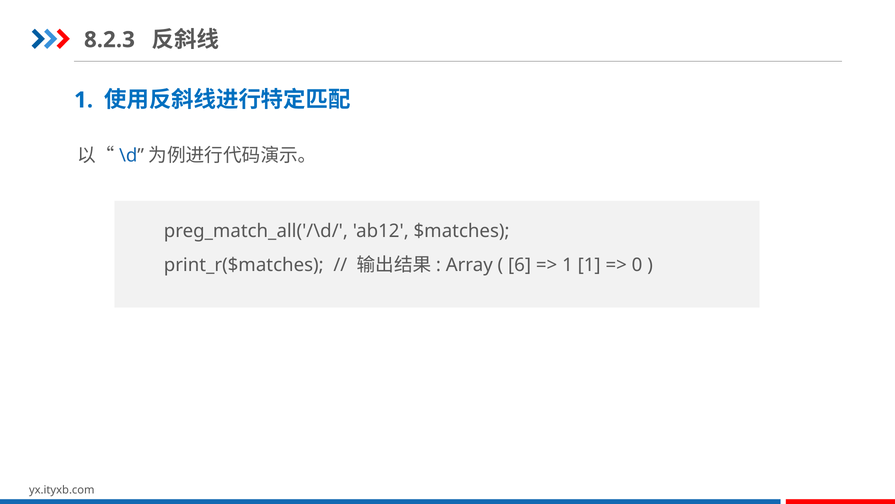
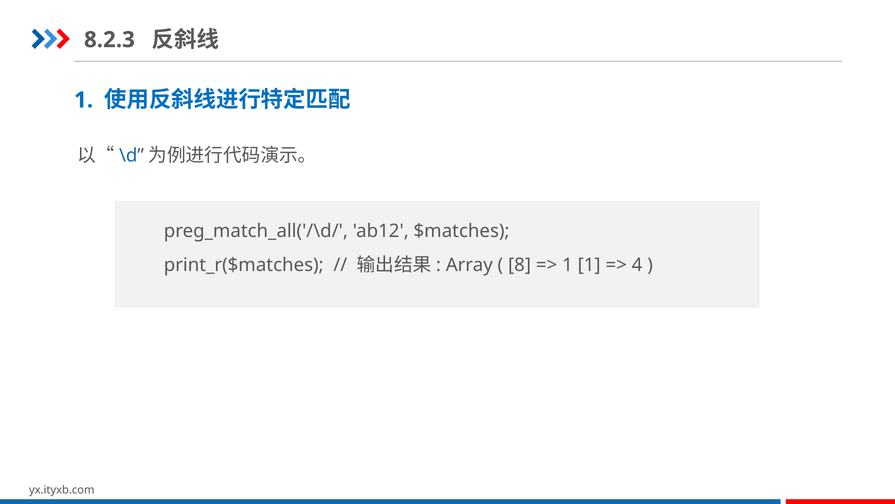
6: 6 -> 8
0: 0 -> 4
